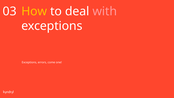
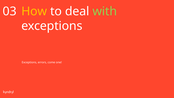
with colour: pink -> light green
